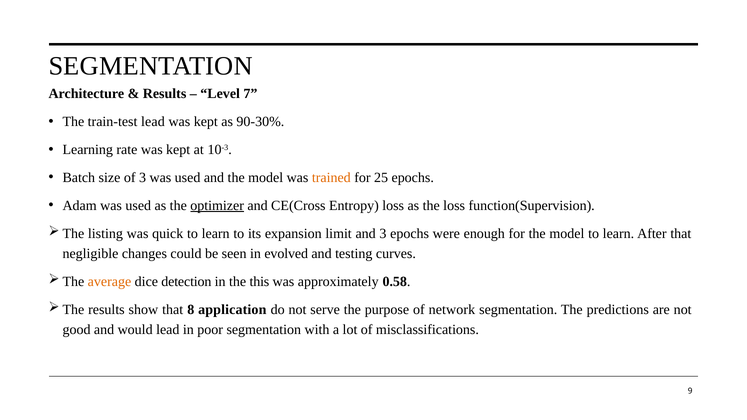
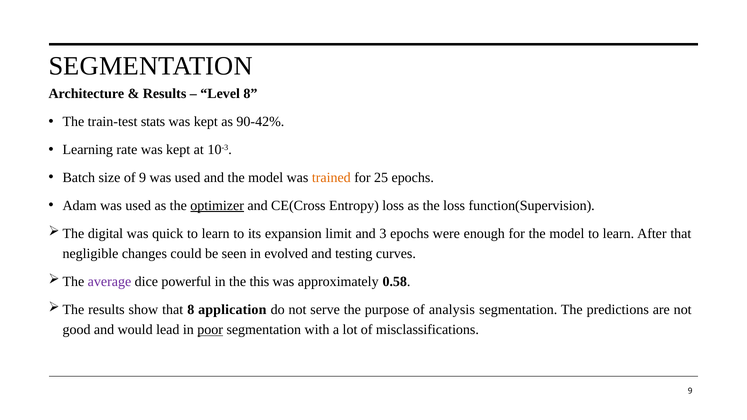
Level 7: 7 -> 8
train-test lead: lead -> stats
90-30%: 90-30% -> 90-42%
of 3: 3 -> 9
listing: listing -> digital
average colour: orange -> purple
detection: detection -> powerful
network: network -> analysis
poor underline: none -> present
